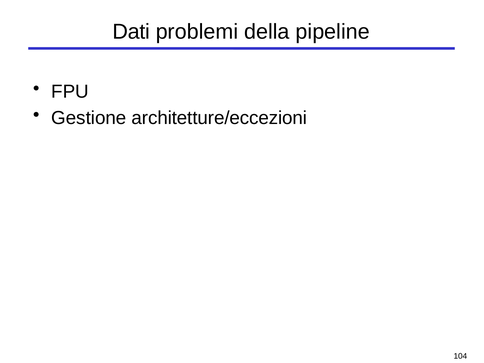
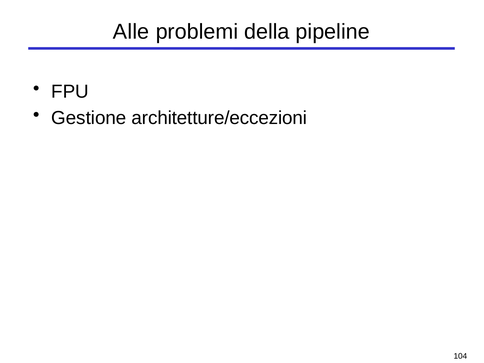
Dati: Dati -> Alle
